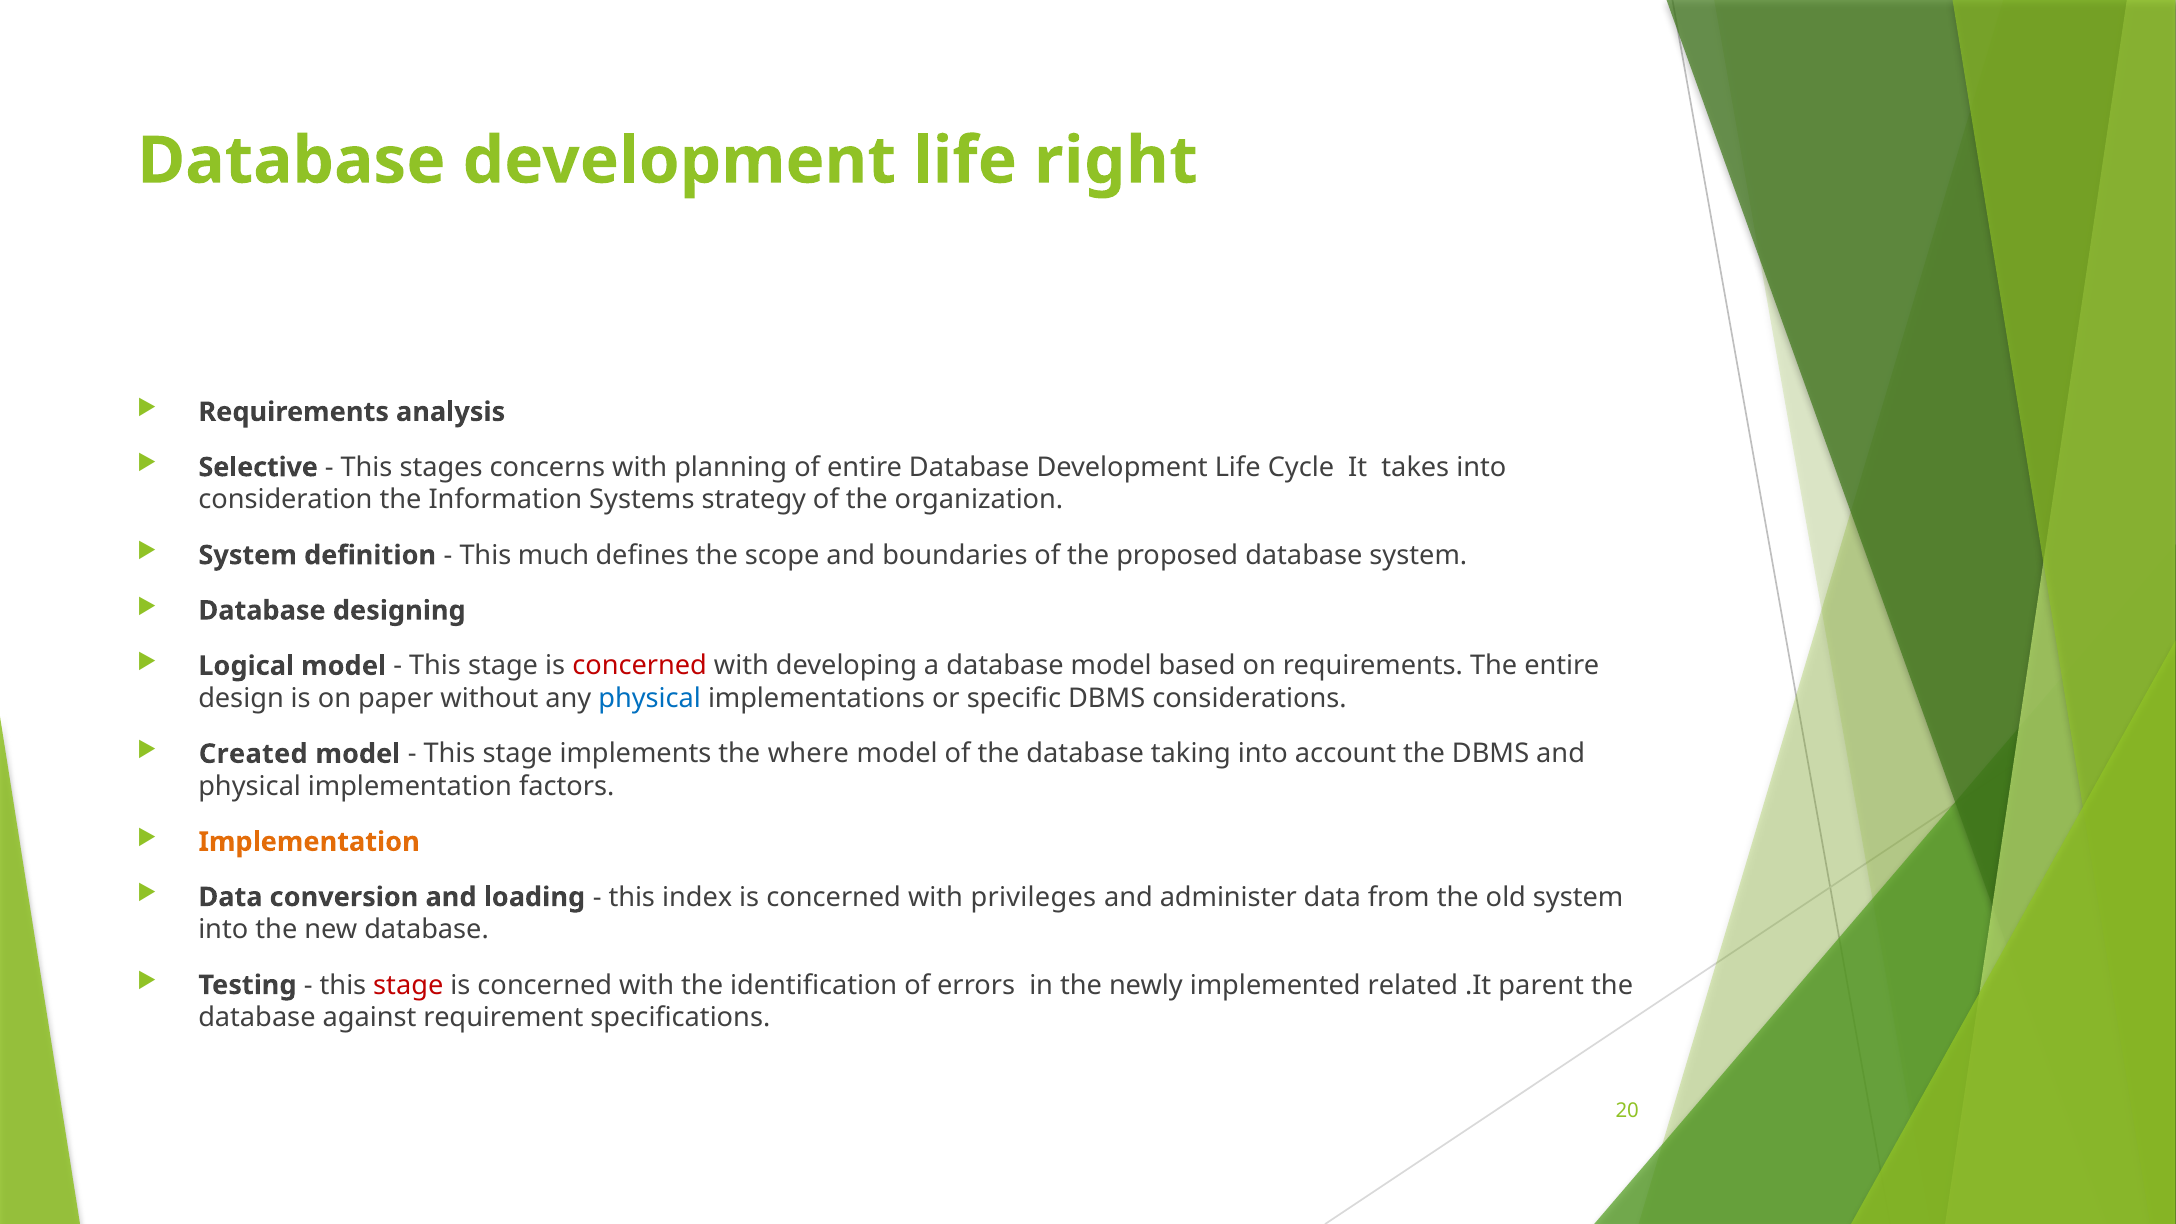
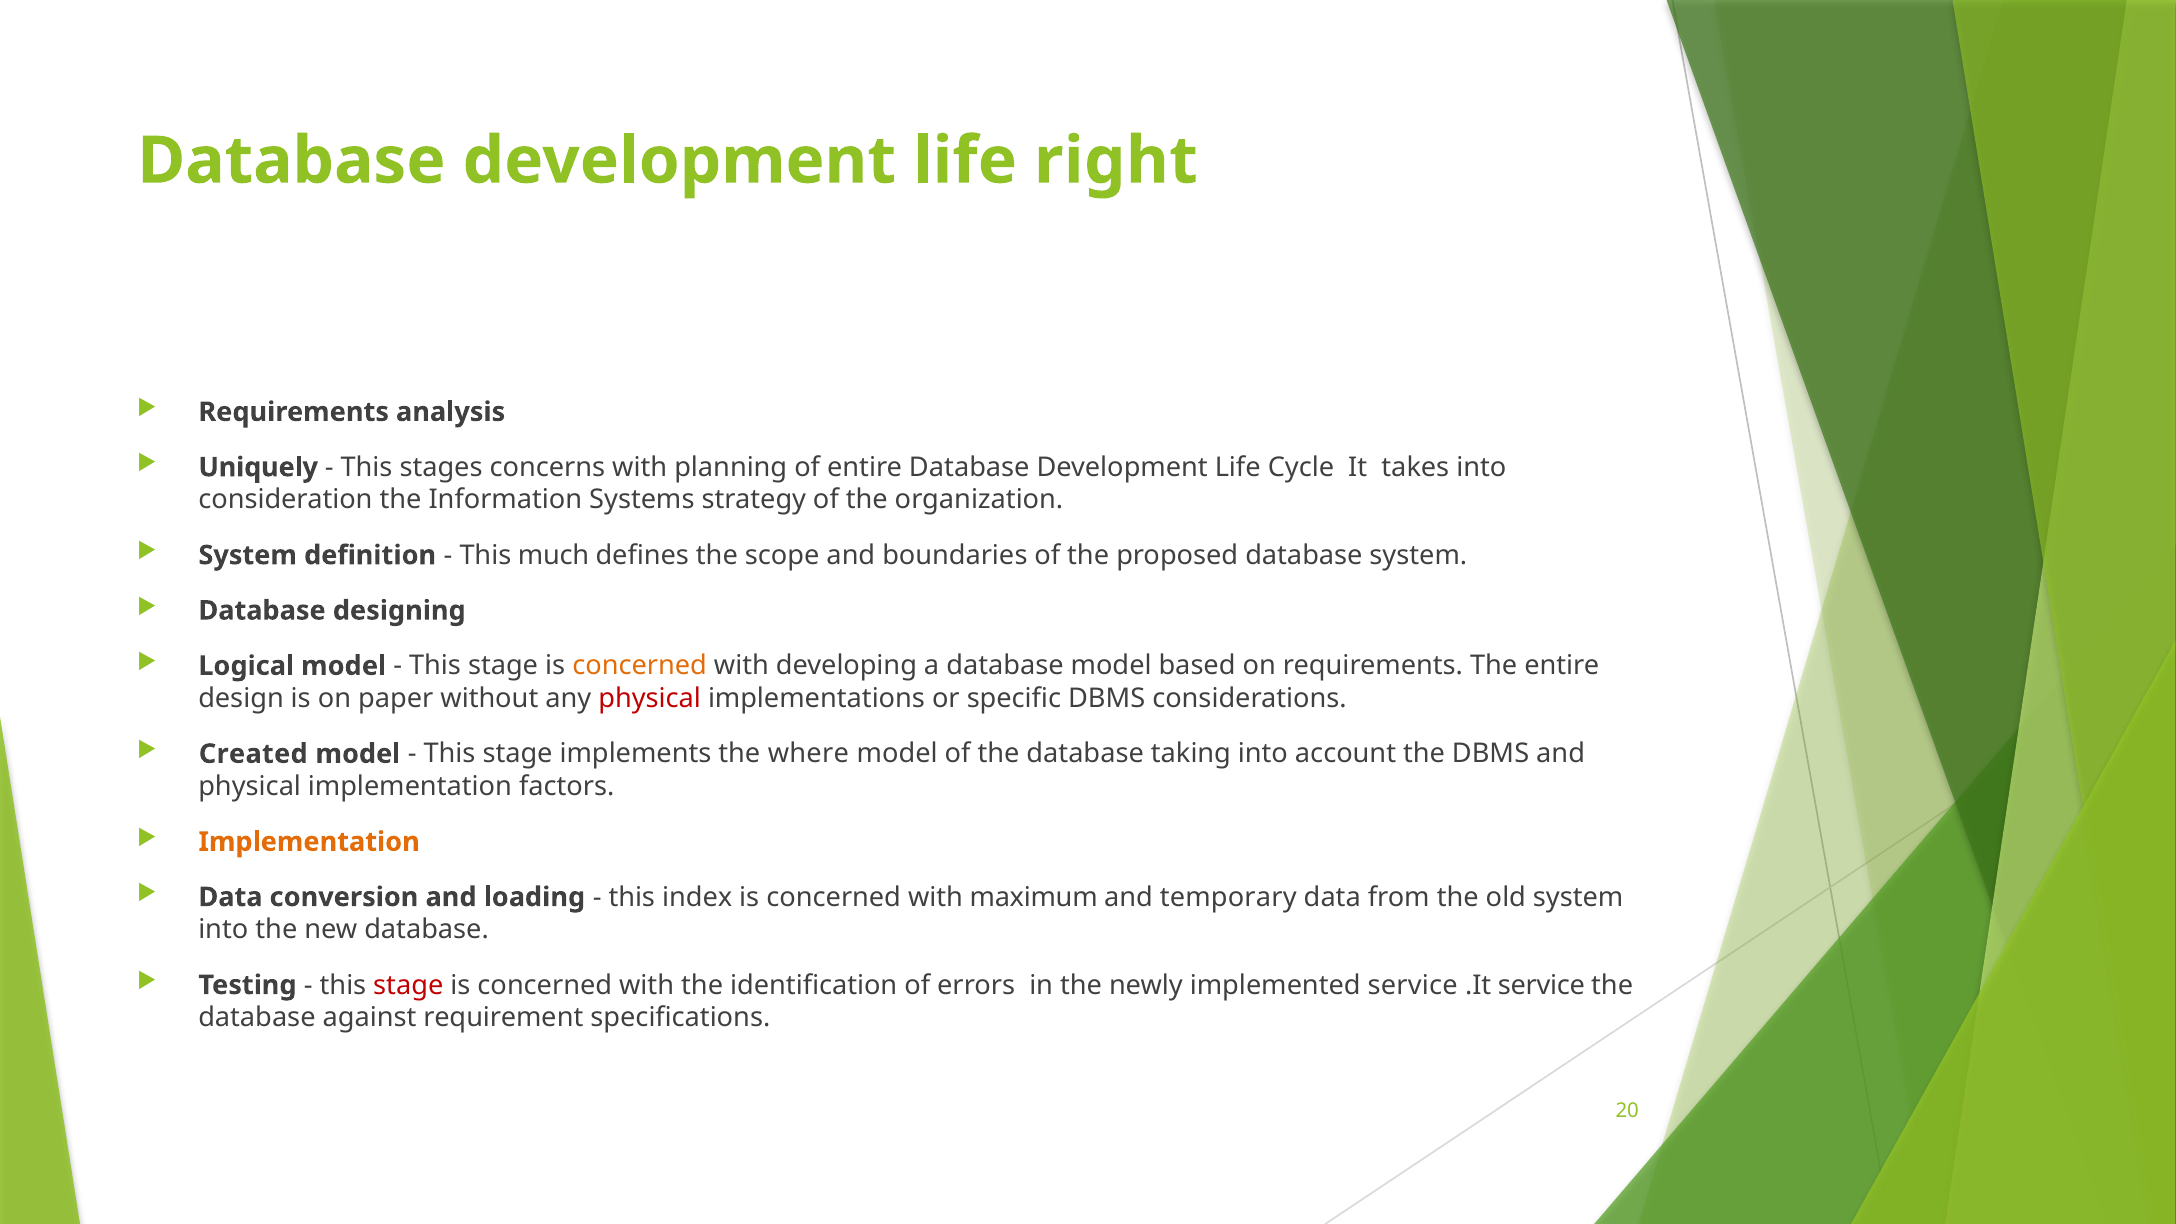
Selective: Selective -> Uniquely
concerned at (640, 666) colour: red -> orange
physical at (650, 699) colour: blue -> red
privileges: privileges -> maximum
administer: administer -> temporary
implemented related: related -> service
.It parent: parent -> service
